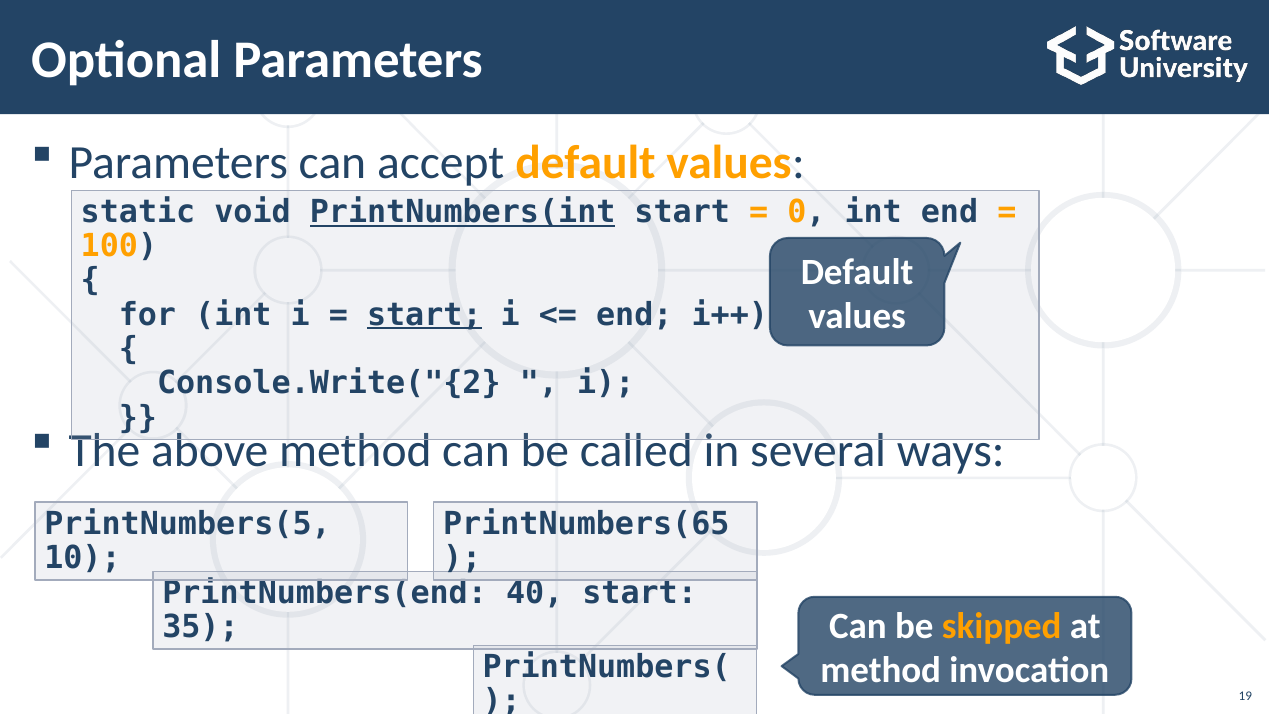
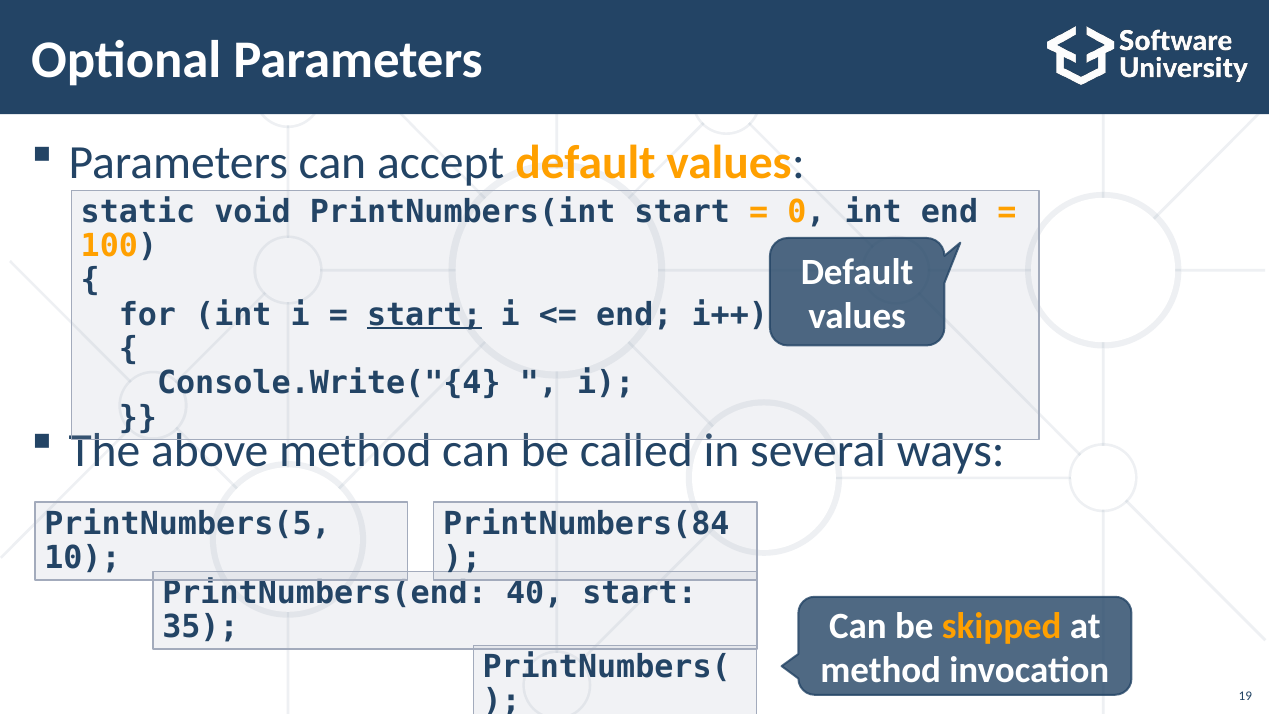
PrintNumbers(int underline: present -> none
Console.Write("{2: Console.Write("{2 -> Console.Write("{4
PrintNumbers(65: PrintNumbers(65 -> PrintNumbers(84
